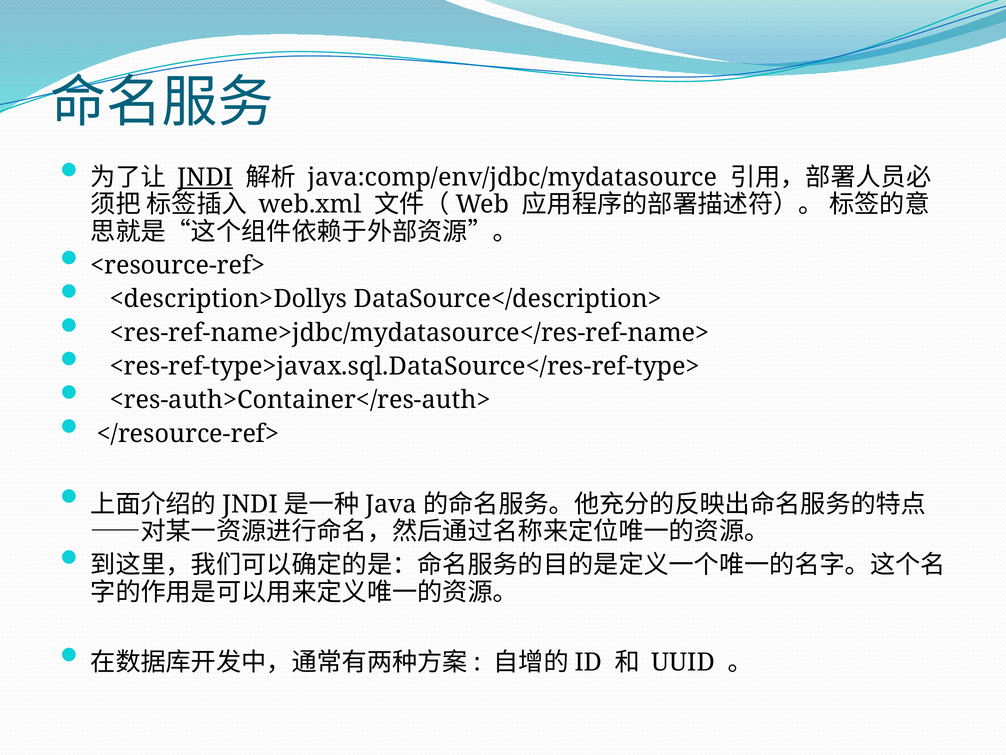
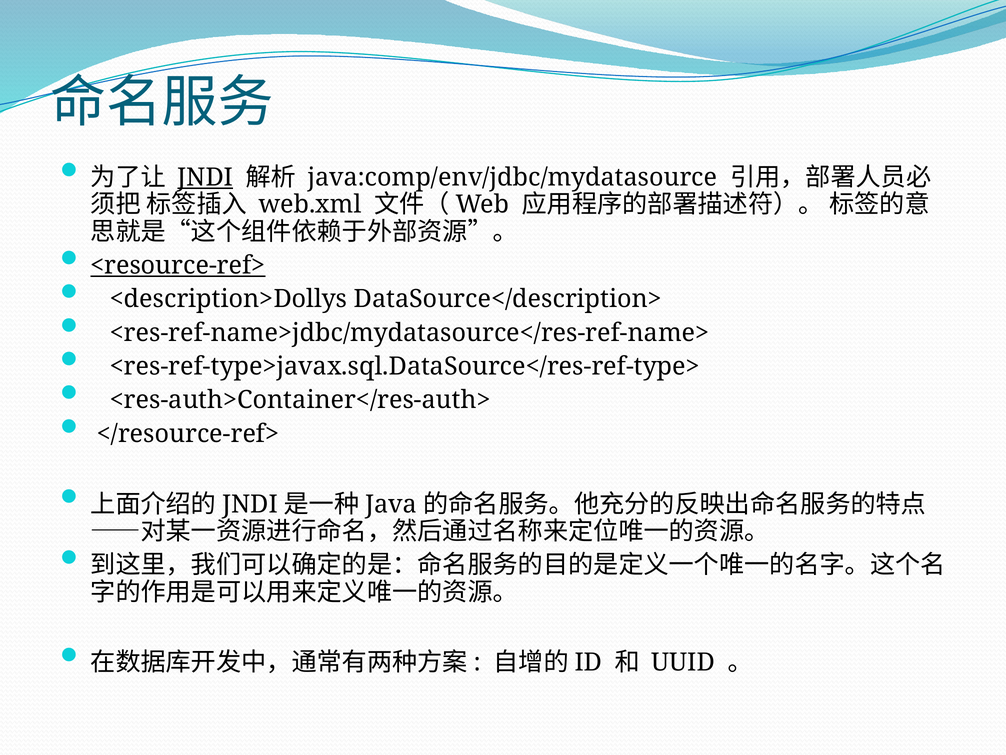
<resource-ref> underline: none -> present
